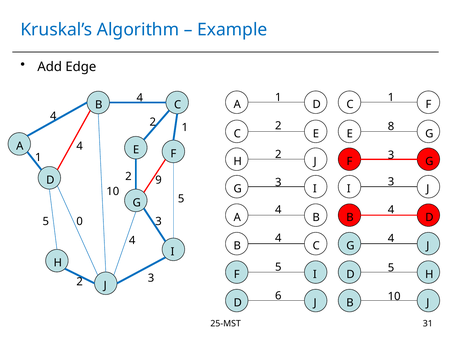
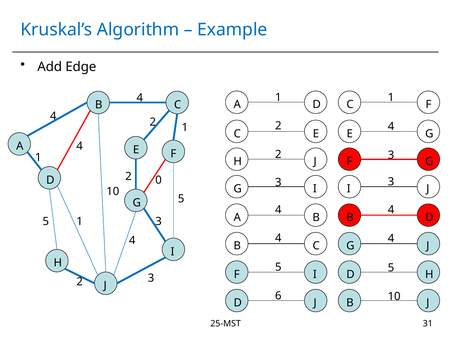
2 8: 8 -> 4
9: 9 -> 0
5 0: 0 -> 1
